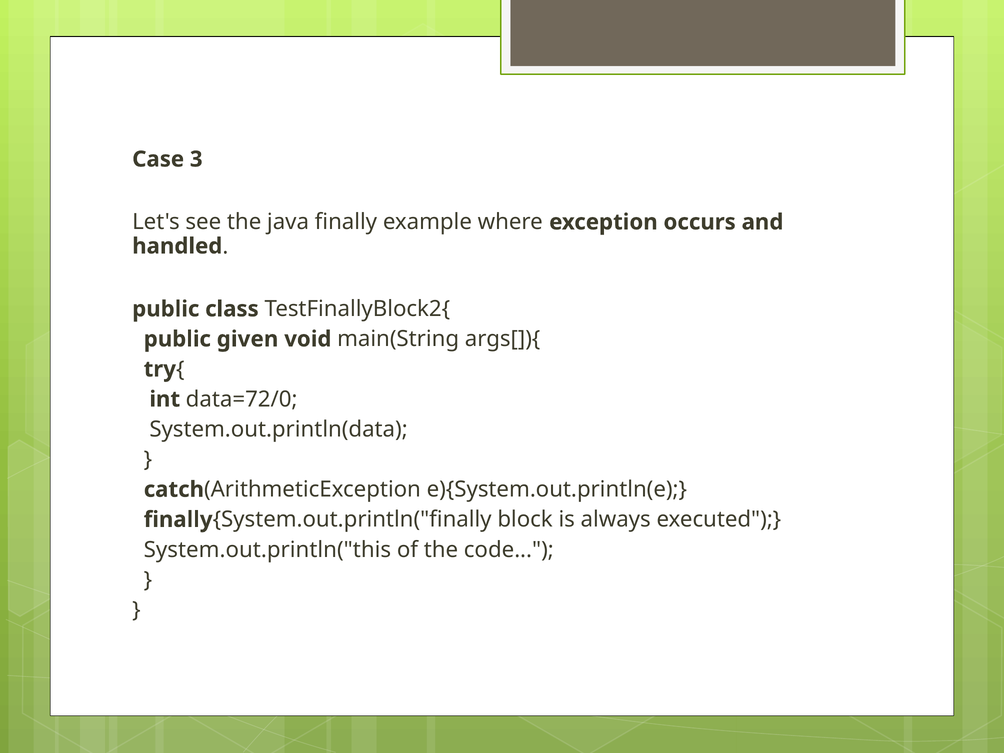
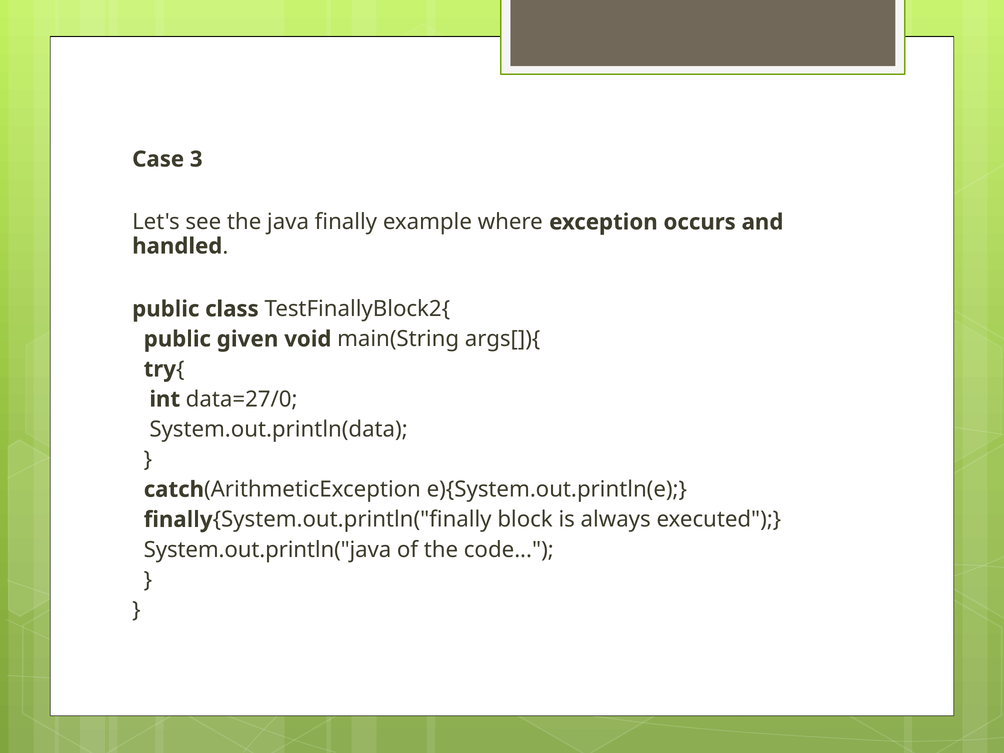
data=72/0: data=72/0 -> data=27/0
System.out.println("this: System.out.println("this -> System.out.println("java
